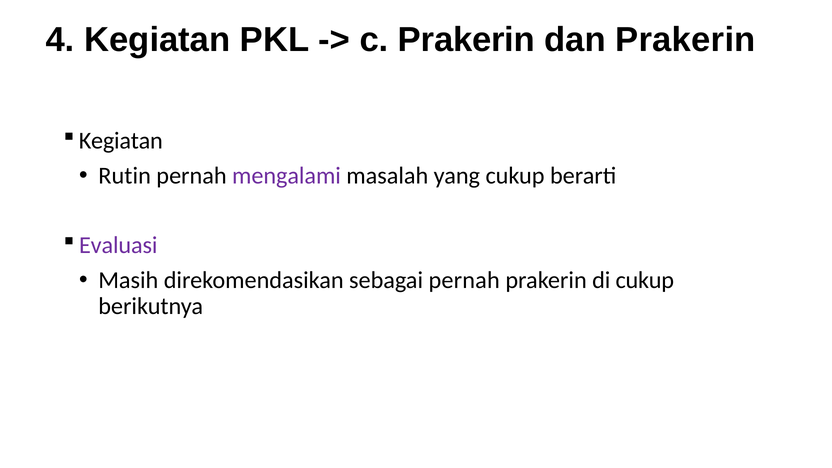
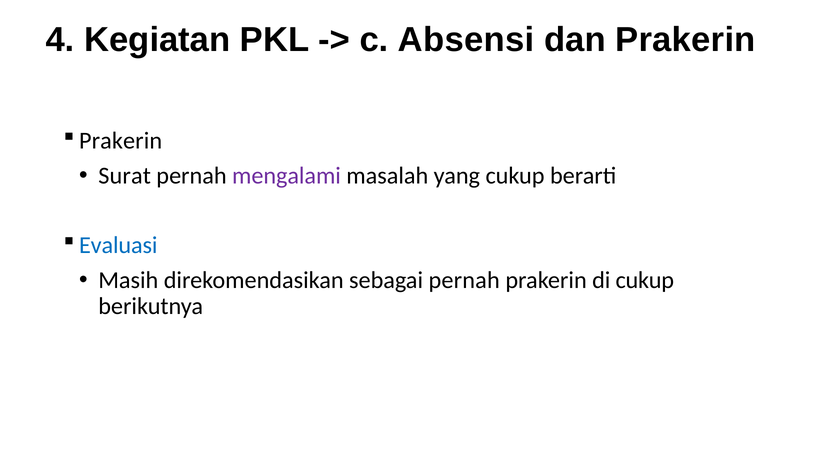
c Prakerin: Prakerin -> Absensi
Kegiatan at (121, 141): Kegiatan -> Prakerin
Rutin: Rutin -> Surat
Evaluasi colour: purple -> blue
